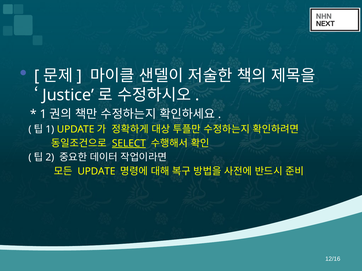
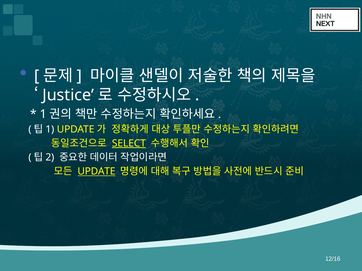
UPDATE at (96, 172) underline: none -> present
